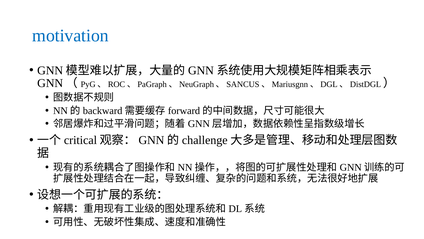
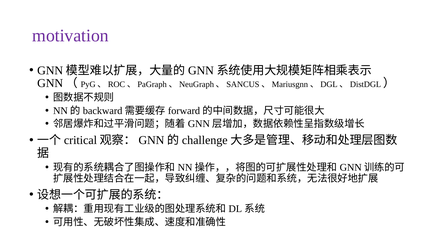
motivation colour: blue -> purple
